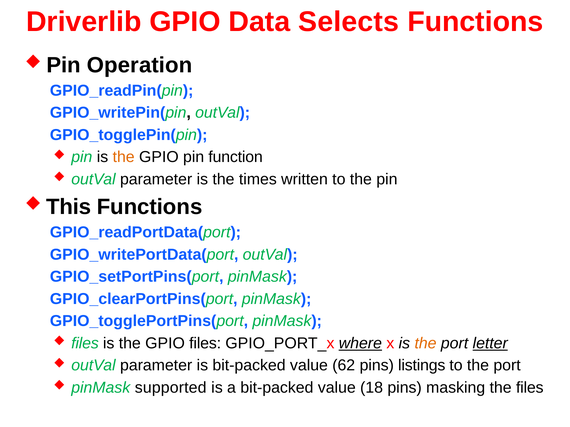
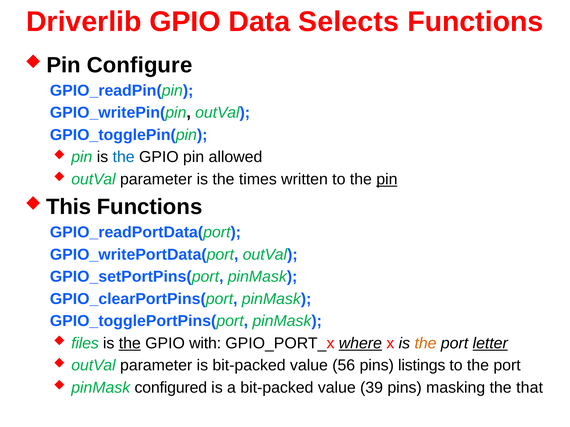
Operation: Operation -> Configure
the at (124, 157) colour: orange -> blue
function: function -> allowed
pin at (387, 179) underline: none -> present
the at (130, 344) underline: none -> present
GPIO files: files -> with
62: 62 -> 56
supported: supported -> configured
18: 18 -> 39
the files: files -> that
